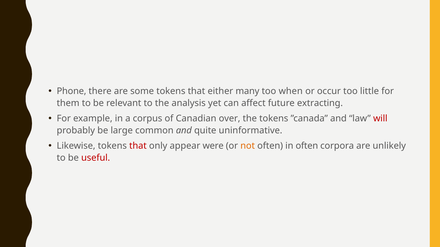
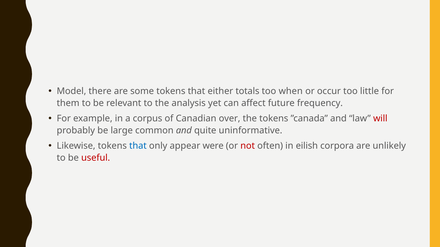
Phone: Phone -> Model
many: many -> totals
extracting: extracting -> frequency
that at (138, 146) colour: red -> blue
not colour: orange -> red
in often: often -> eilish
